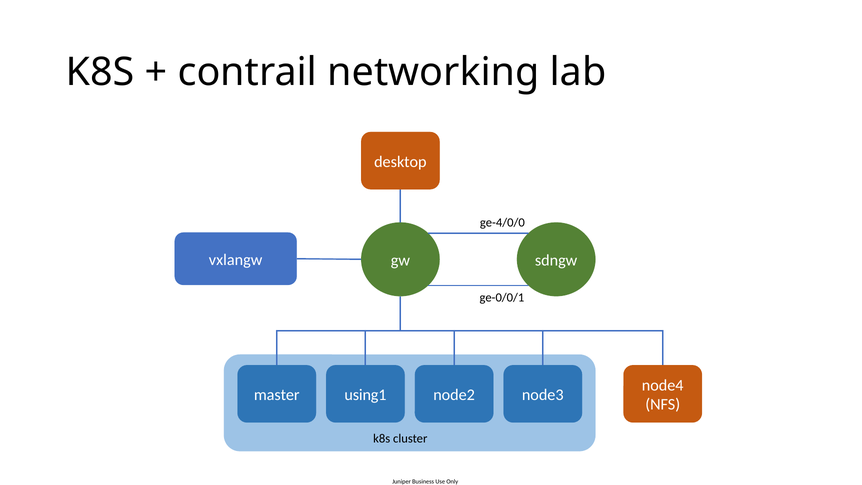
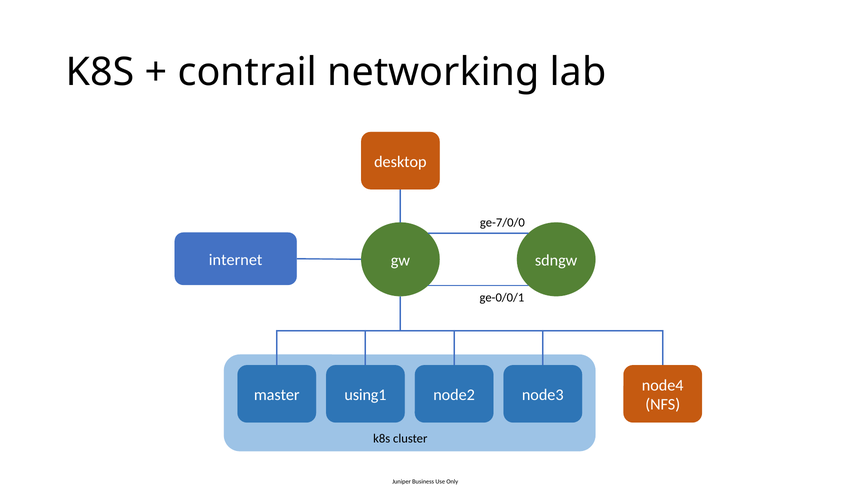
ge-4/0/0: ge-4/0/0 -> ge-7/0/0
vxlangw: vxlangw -> internet
